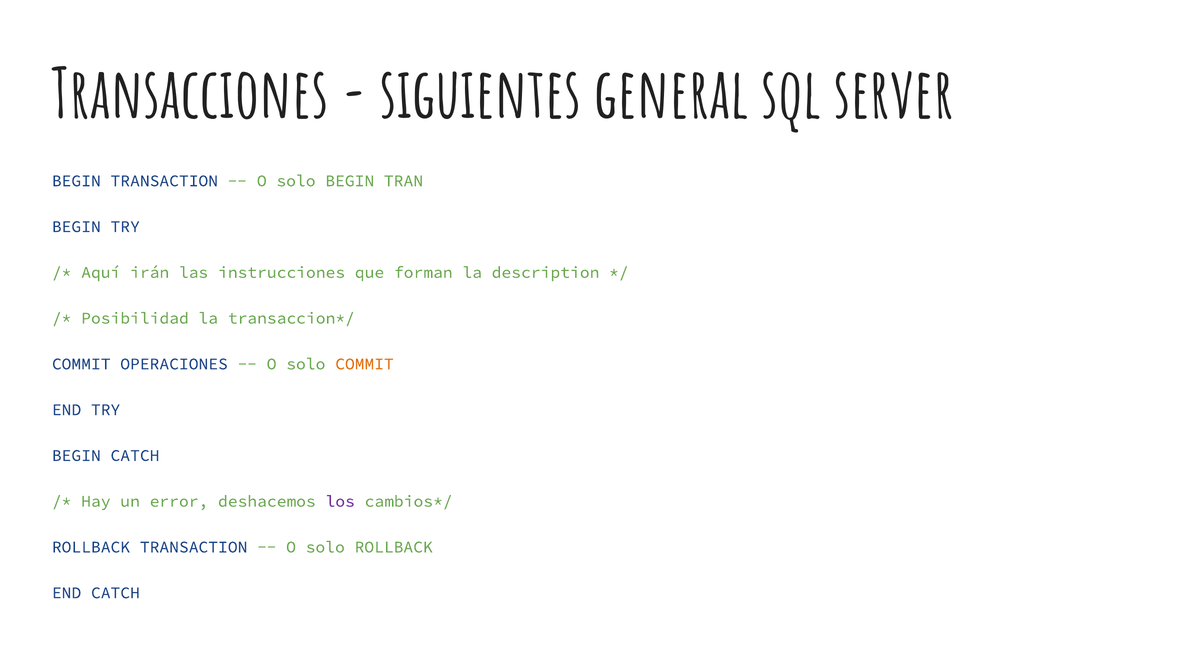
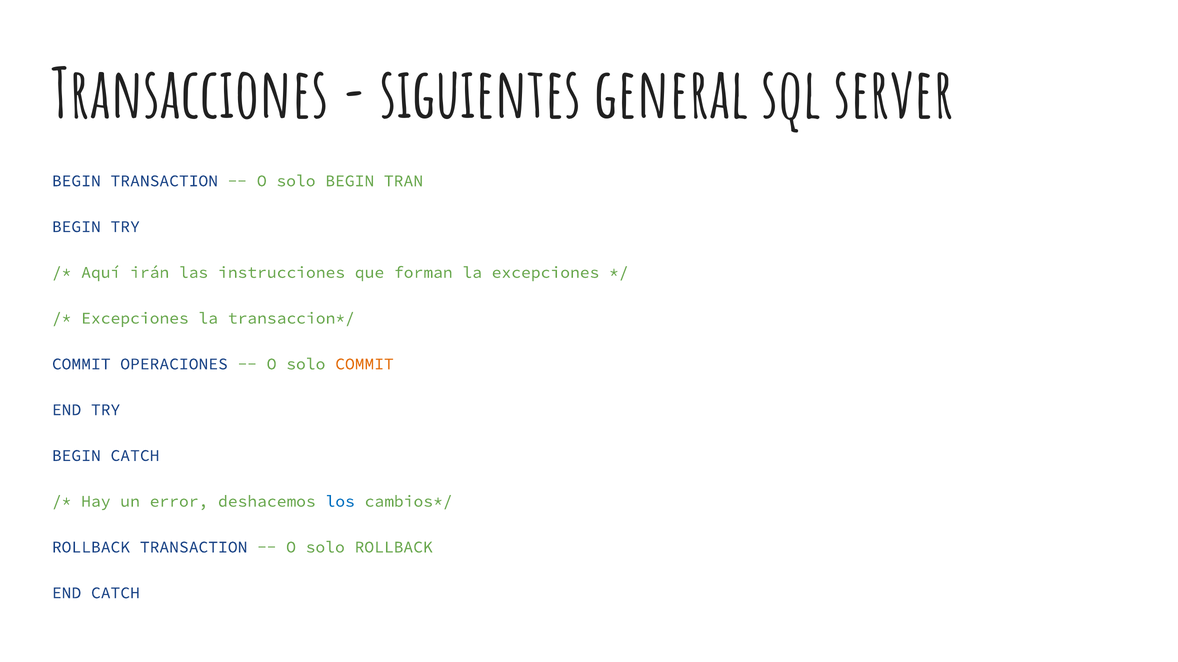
la description: description -> excepciones
Posibilidad at (135, 319): Posibilidad -> Excepciones
los colour: purple -> blue
